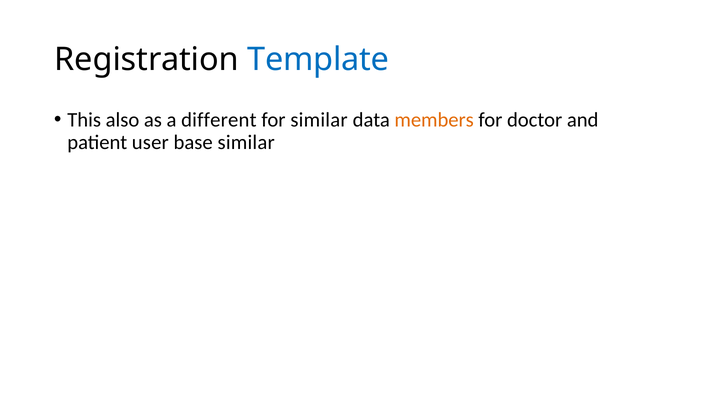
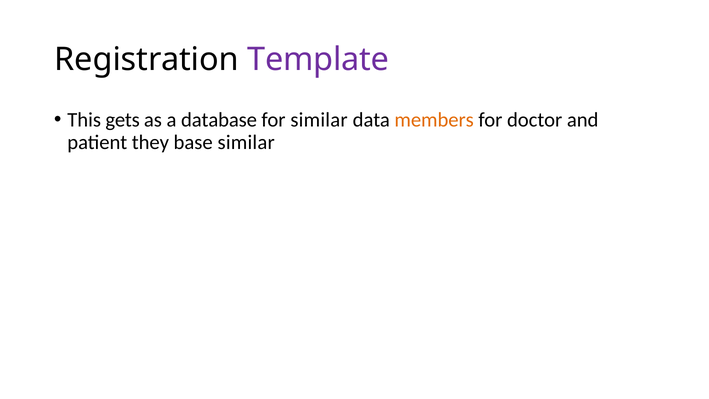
Template colour: blue -> purple
also: also -> gets
different: different -> database
user: user -> they
